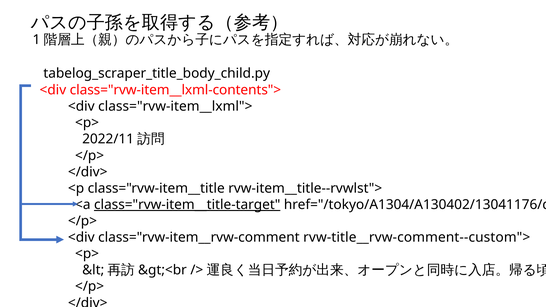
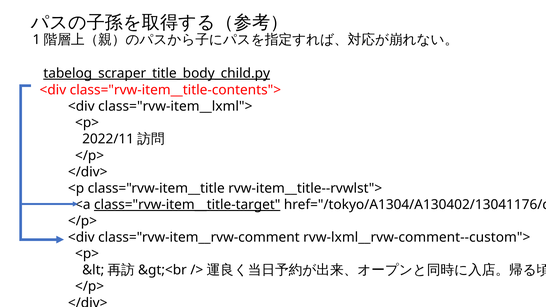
tabelog_scraper_title_body_child.py underline: none -> present
class="rvw-item__lxml-contents">: class="rvw-item__lxml-contents"> -> class="rvw-item__title-contents">
rvw-title__rvw-comment--custom">: rvw-title__rvw-comment--custom"> -> rvw-lxml__rvw-comment--custom">
